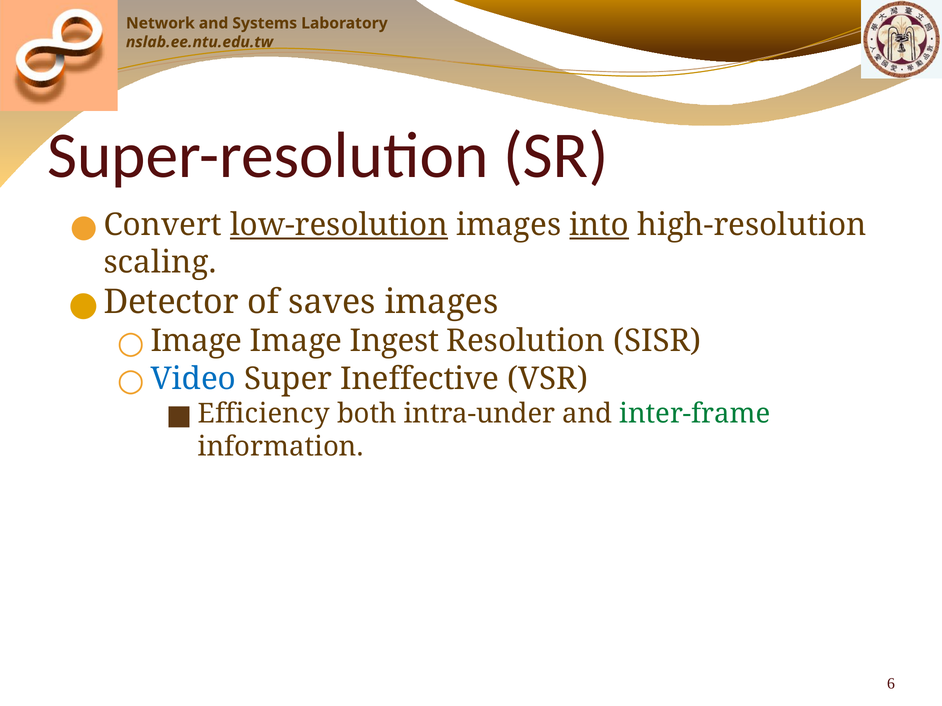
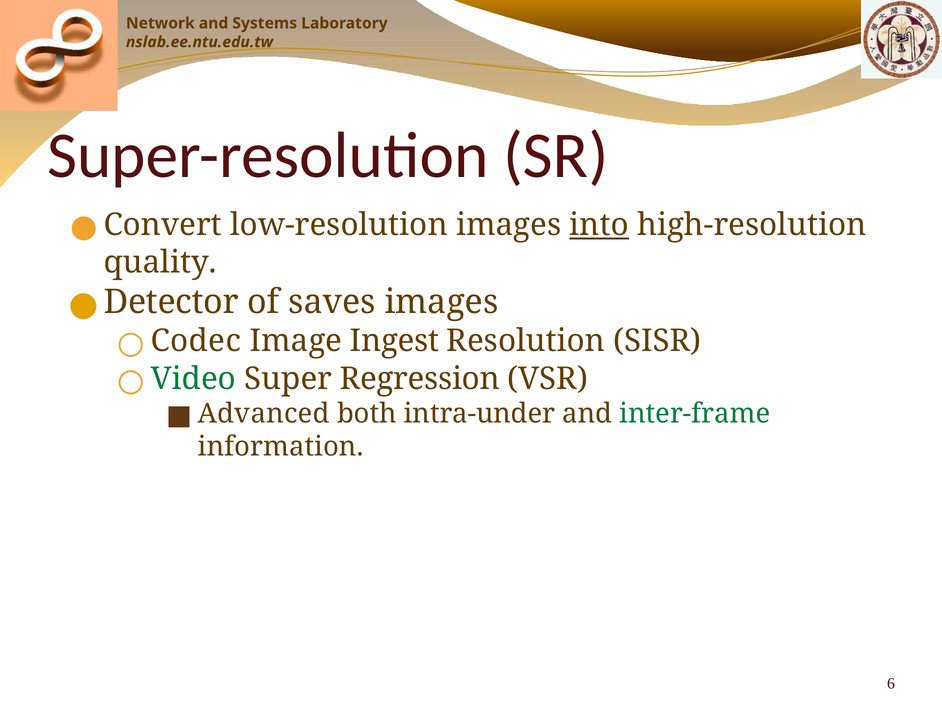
low-resolution underline: present -> none
scaling: scaling -> quality
Image at (196, 341): Image -> Codec
Video colour: blue -> green
Ineffective: Ineffective -> Regression
Efficiency: Efficiency -> Advanced
